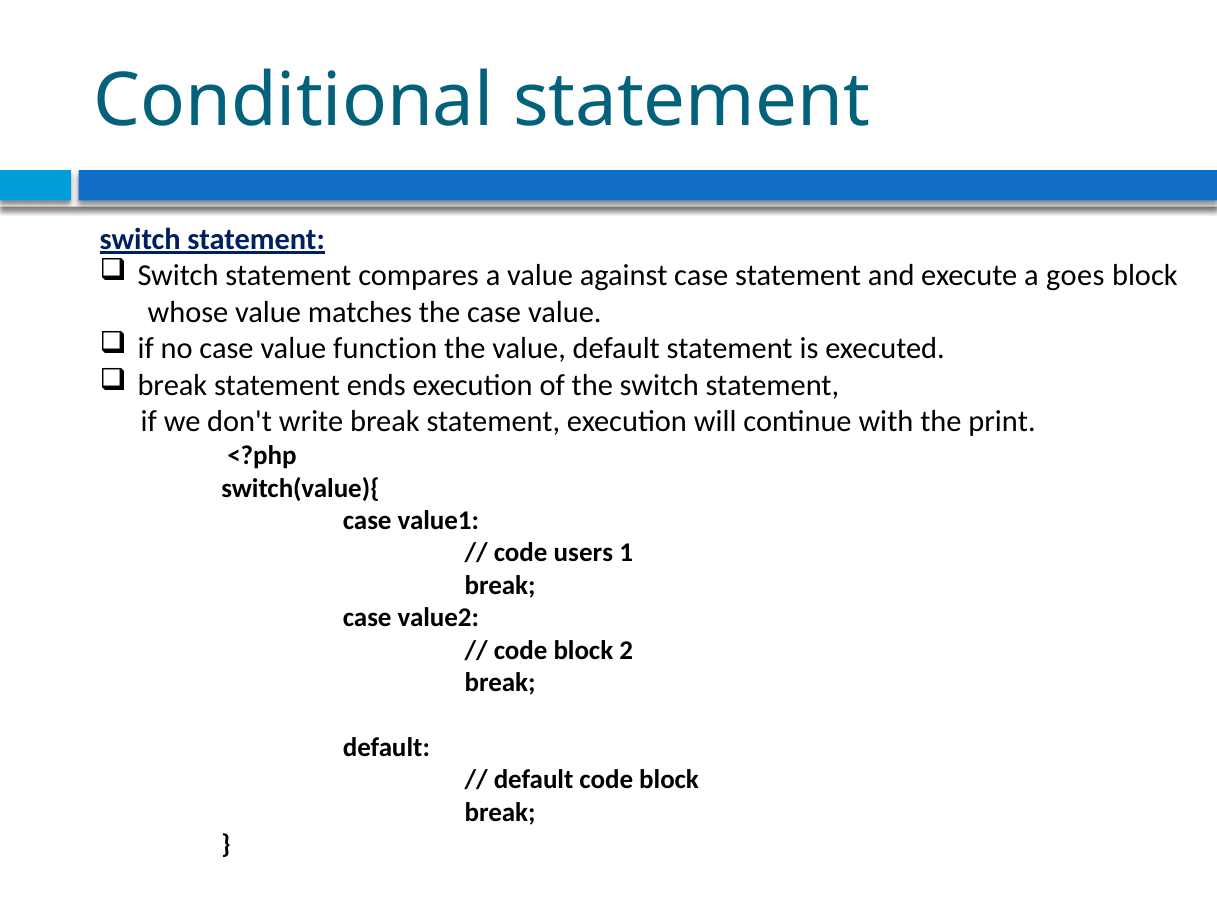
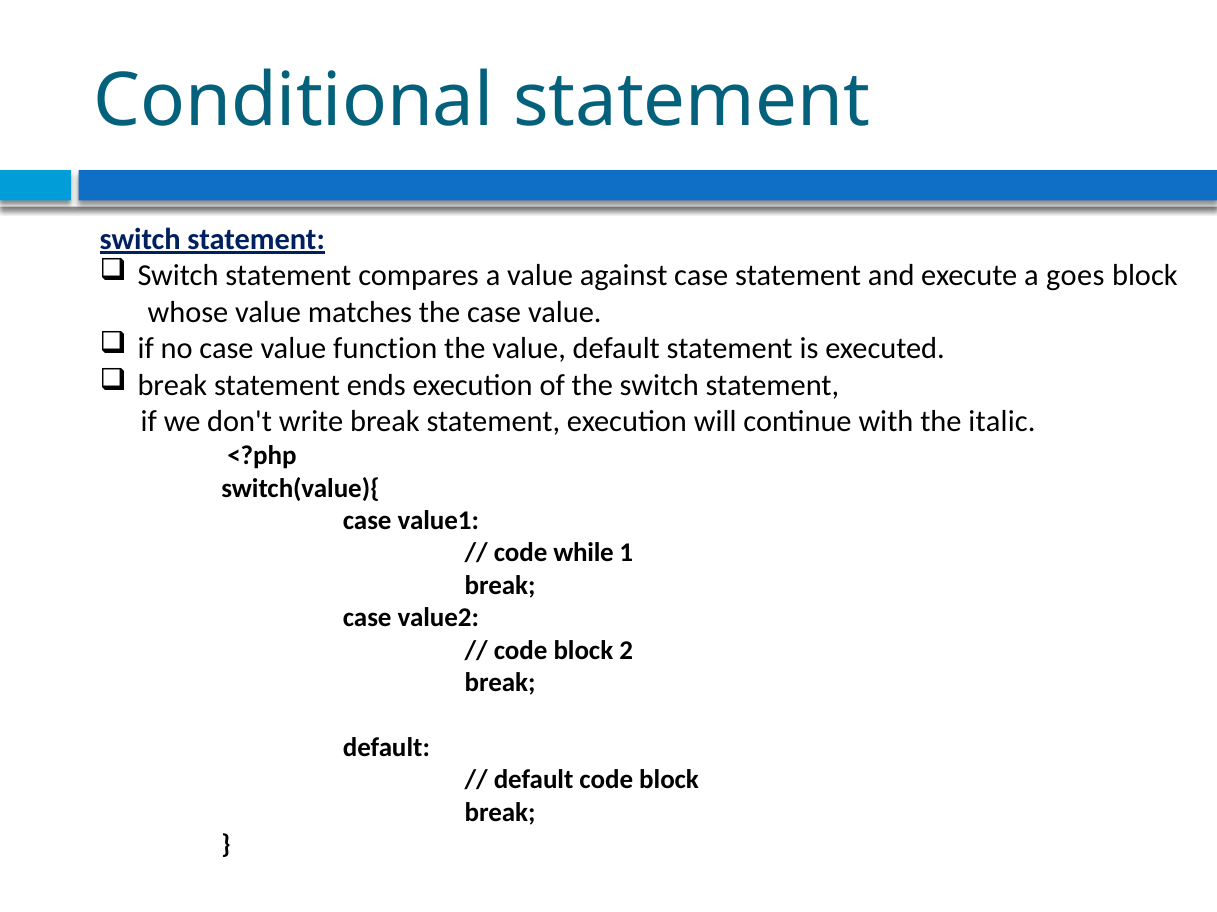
print: print -> italic
users: users -> while
